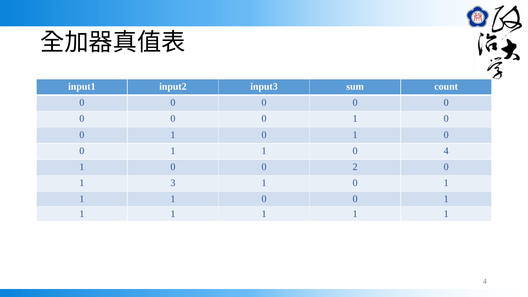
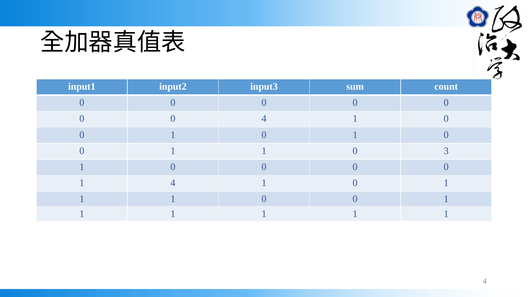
0 at (264, 119): 0 -> 4
0 4: 4 -> 3
1 0 0 2: 2 -> 0
1 3: 3 -> 4
